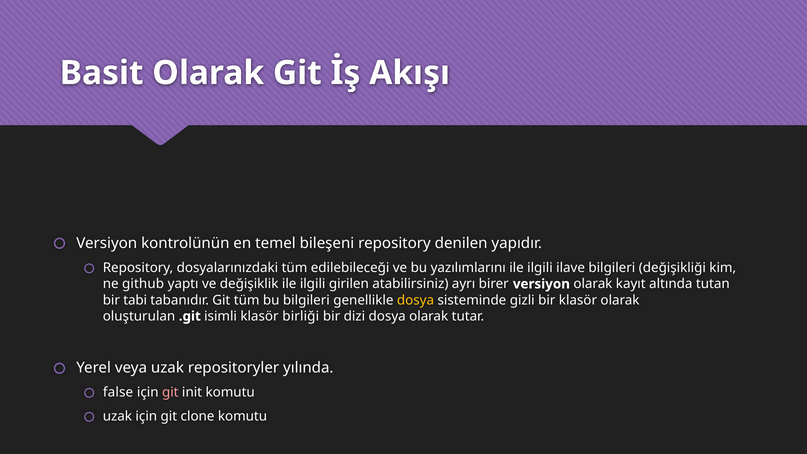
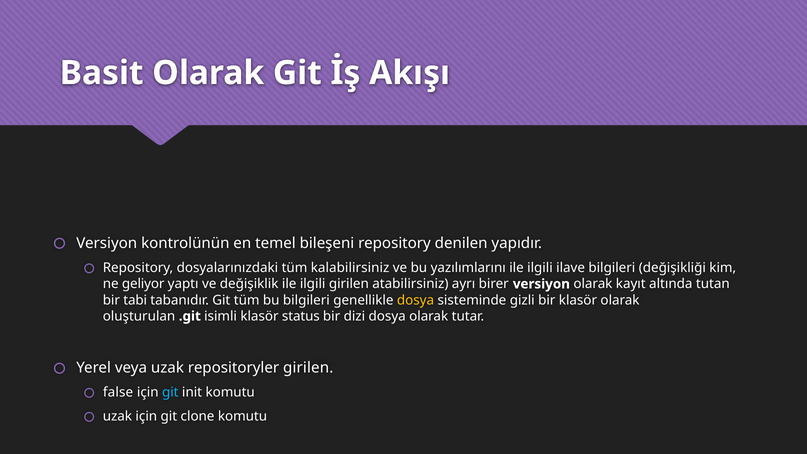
edilebileceği: edilebileceği -> kalabilirsiniz
github: github -> geliyor
birliği: birliği -> status
repositoryler yılında: yılında -> girilen
git at (170, 392) colour: pink -> light blue
